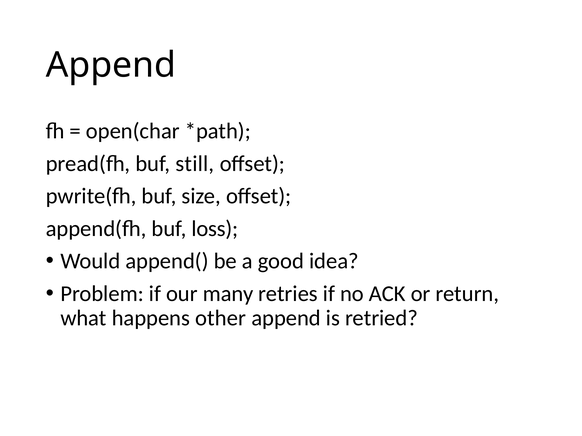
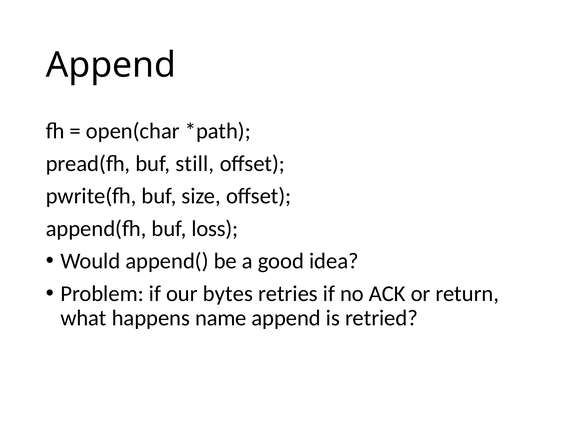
many: many -> bytes
other: other -> name
